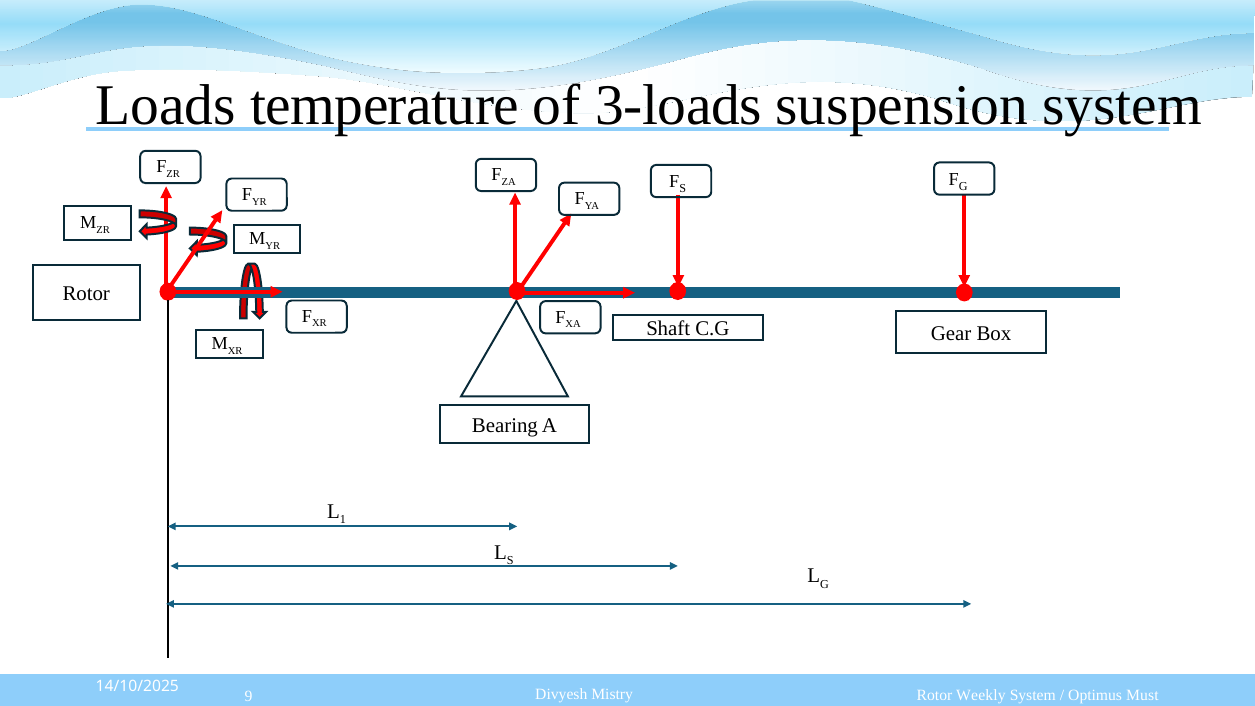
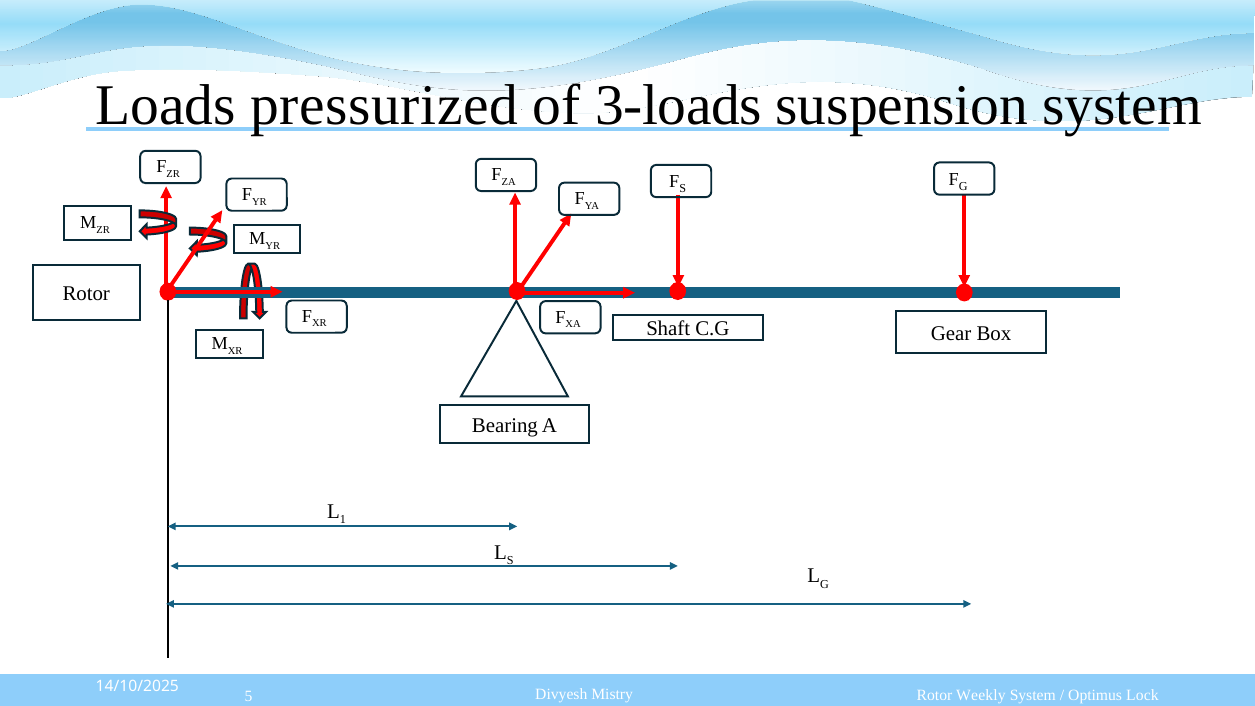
temperature: temperature -> pressurized
9: 9 -> 5
Must: Must -> Lock
